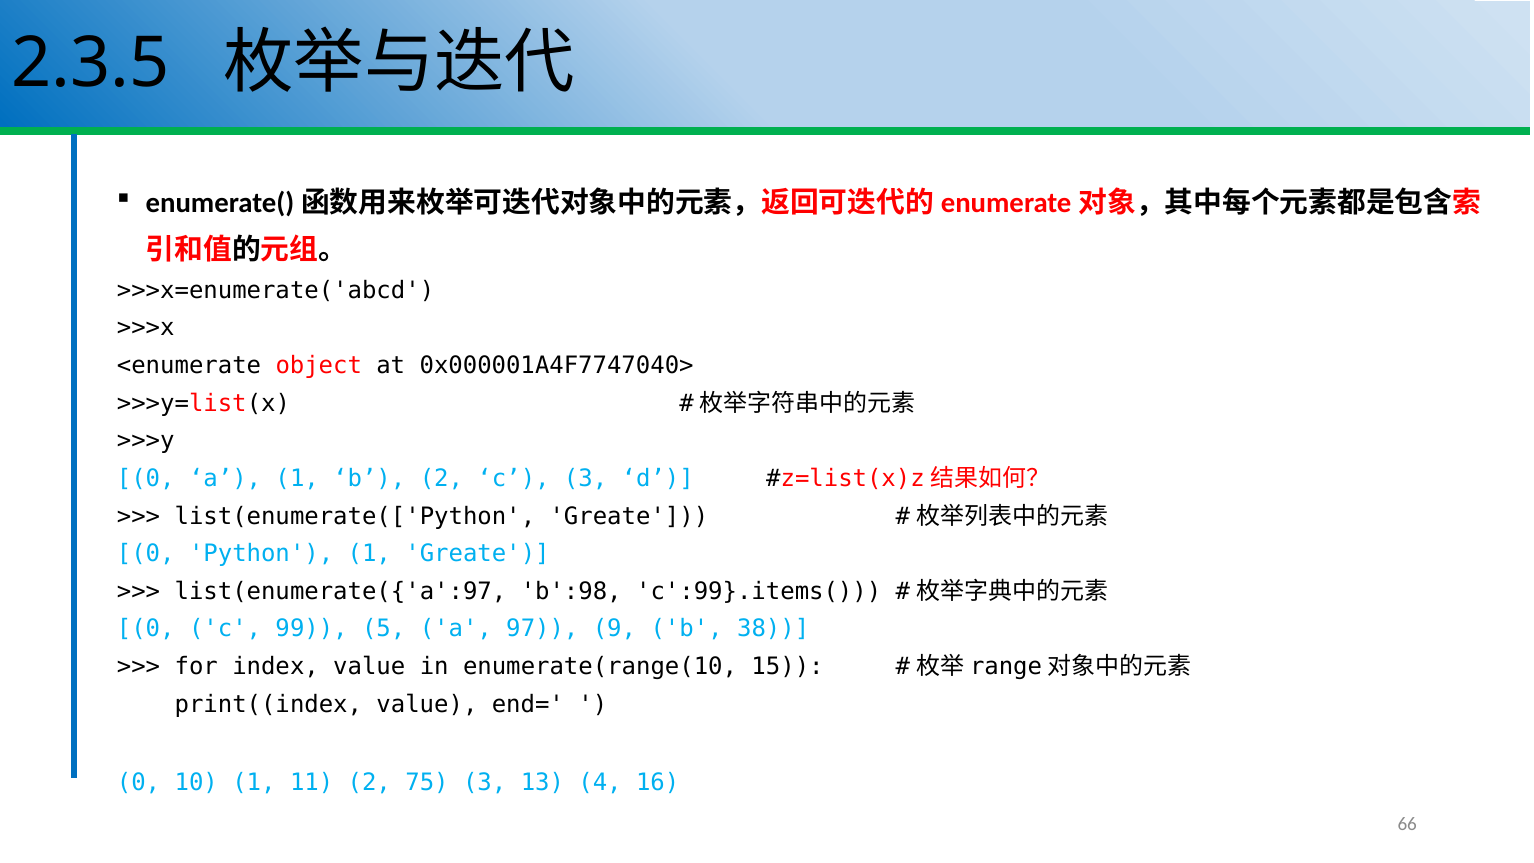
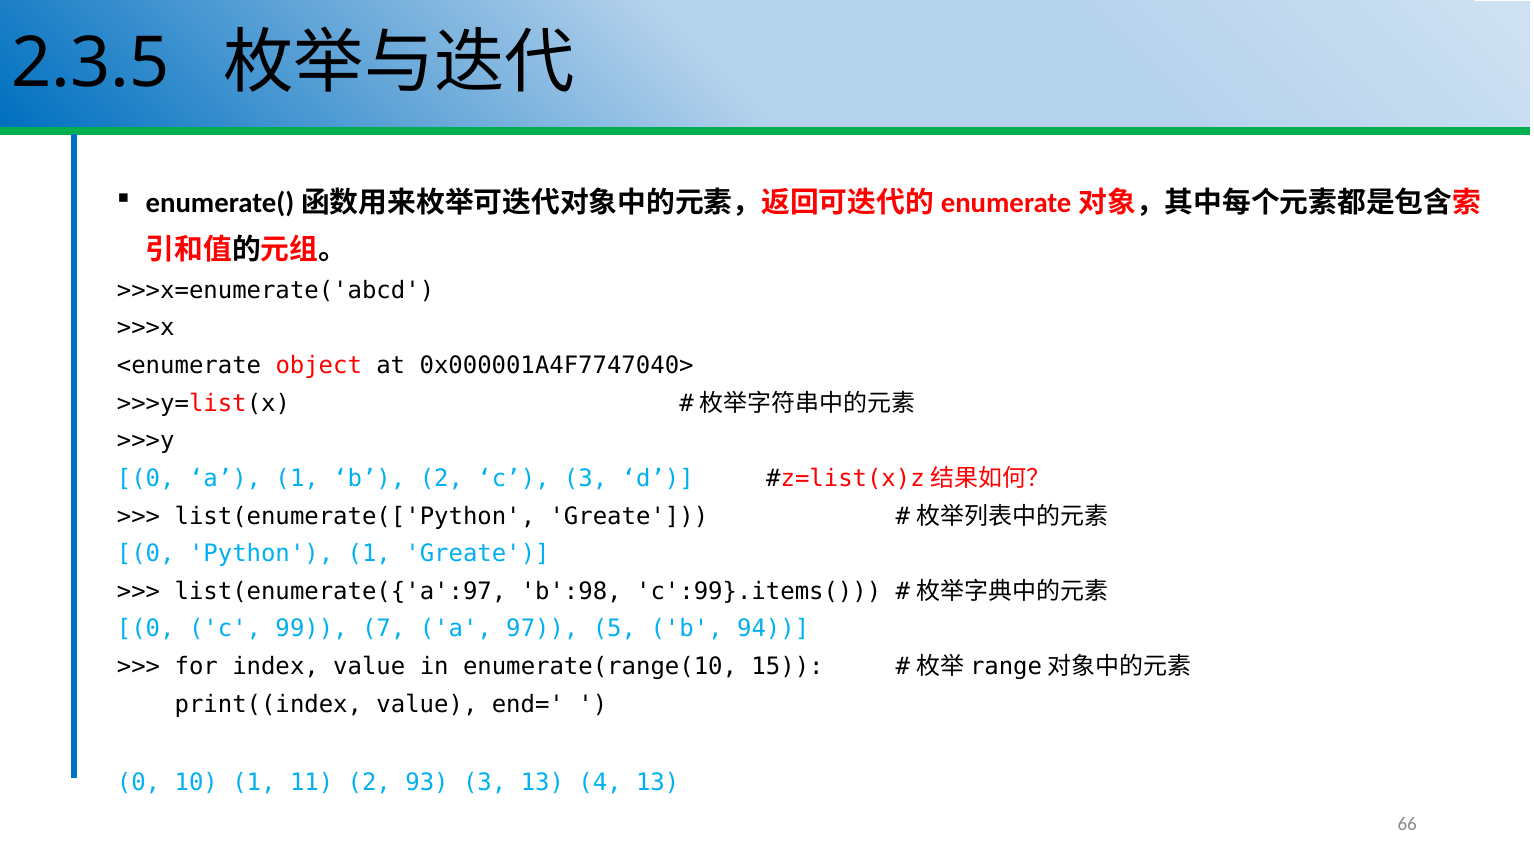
5: 5 -> 7
9: 9 -> 5
38: 38 -> 94
75: 75 -> 93
4 16: 16 -> 13
